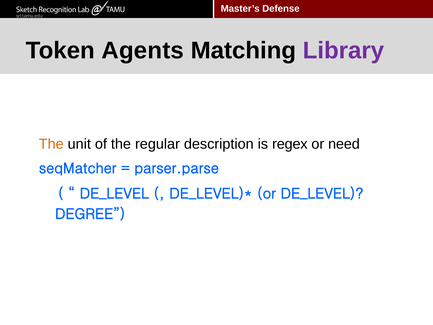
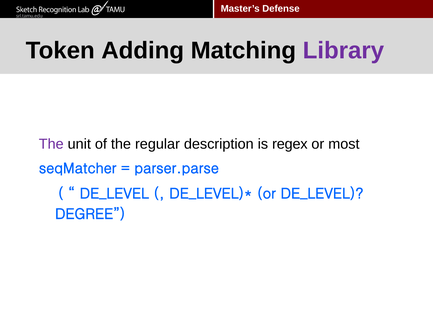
Agents: Agents -> Adding
The at (51, 144) colour: orange -> purple
need: need -> most
